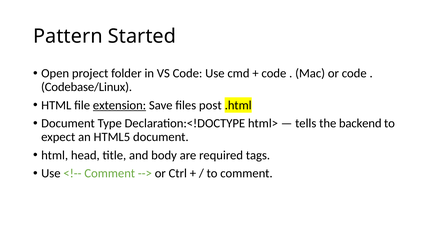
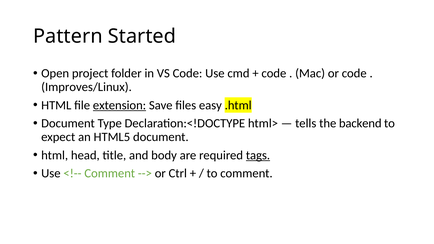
Codebase/Linux: Codebase/Linux -> Improves/Linux
post: post -> easy
tags underline: none -> present
